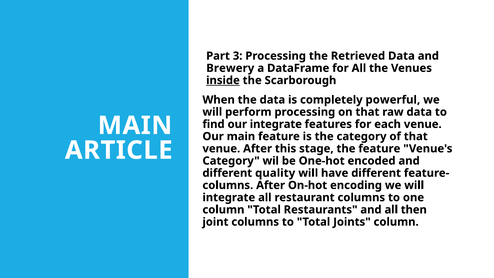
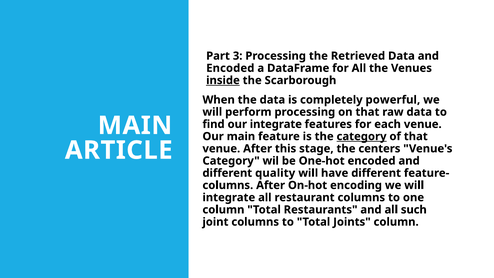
Brewery at (230, 68): Brewery -> Encoded
category at (362, 136) underline: none -> present
the feature: feature -> centers
then: then -> such
